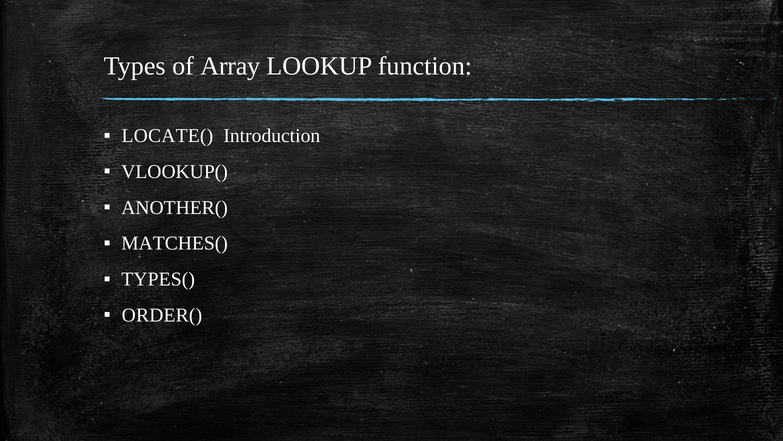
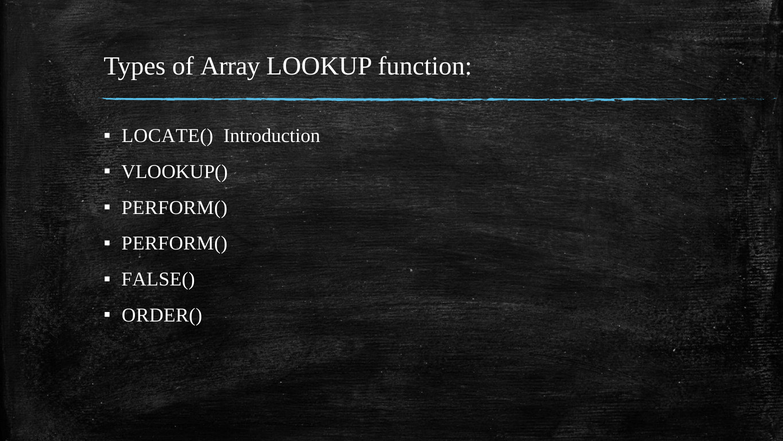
ANOTHER( at (175, 207): ANOTHER( -> PERFORM(
MATCHES( at (175, 243): MATCHES( -> PERFORM(
TYPES(: TYPES( -> FALSE(
